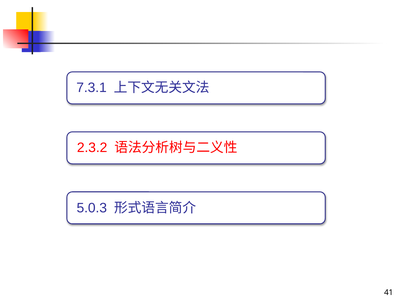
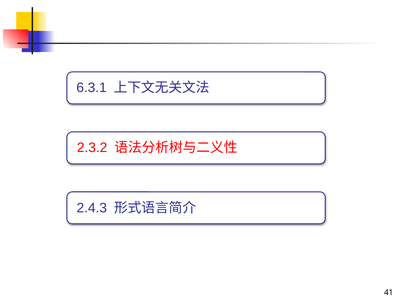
7.3.1: 7.3.1 -> 6.3.1
5.0.3: 5.0.3 -> 2.4.3
